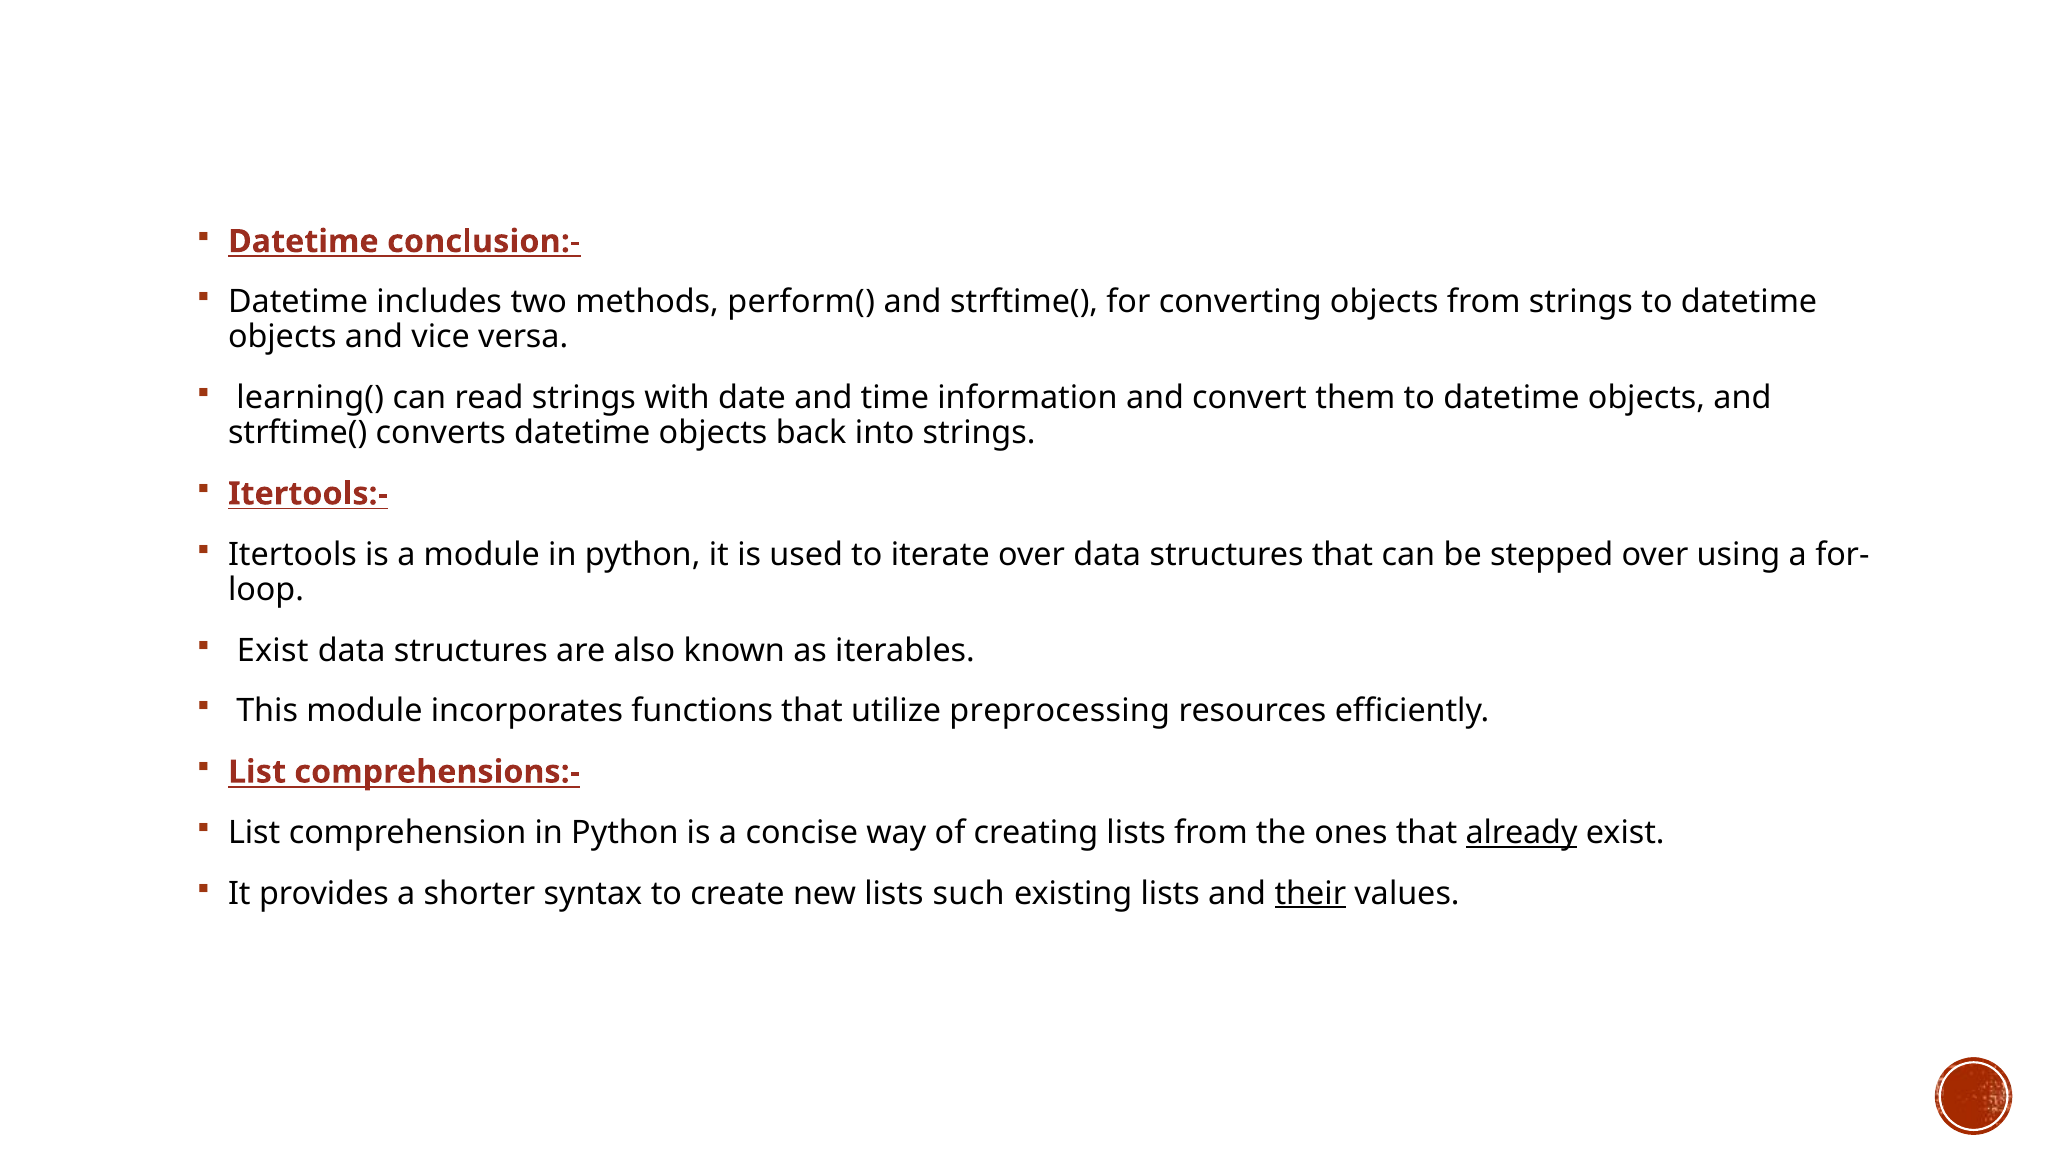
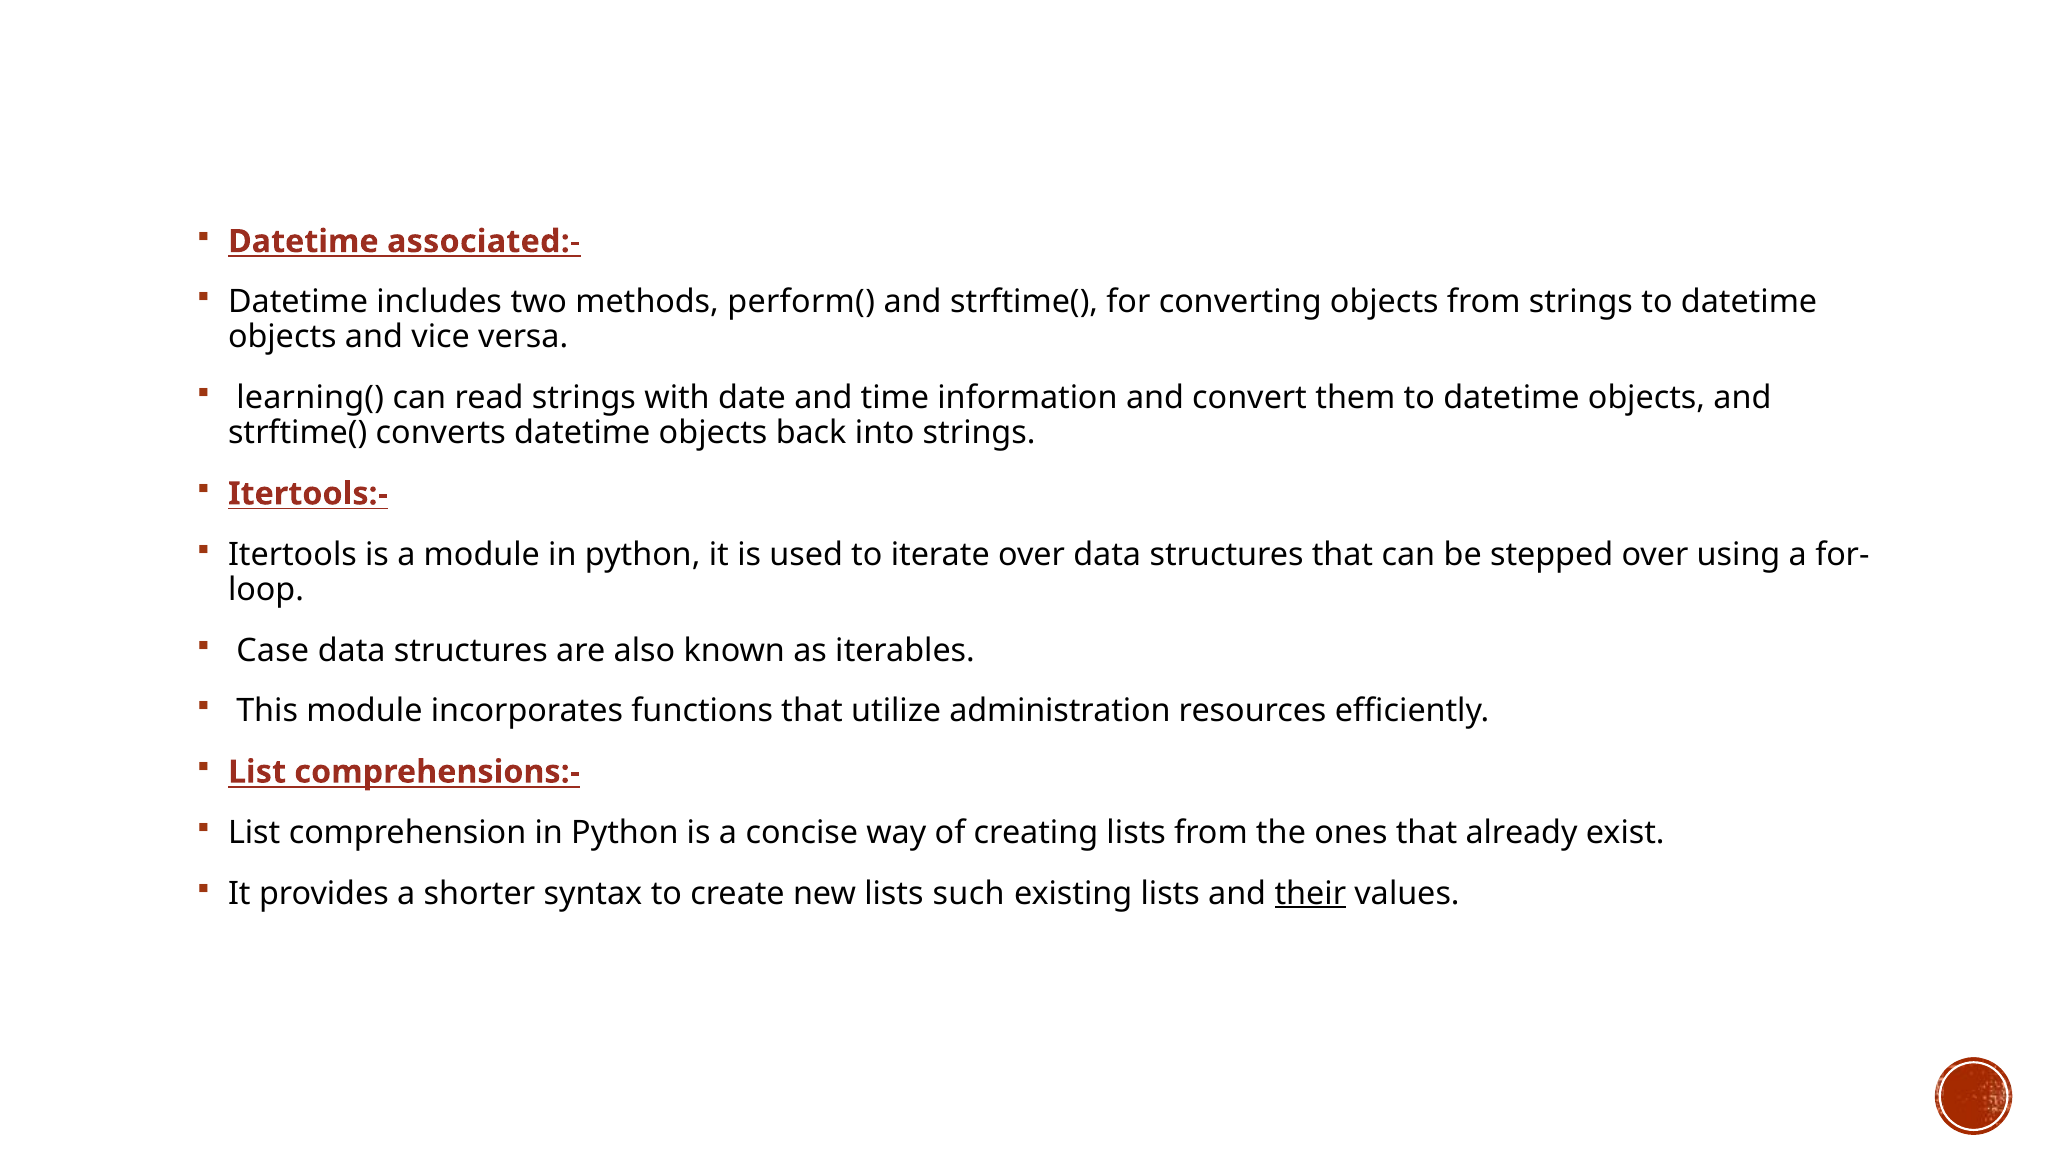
conclusion:-: conclusion:- -> associated:-
Exist at (273, 650): Exist -> Case
preprocessing: preprocessing -> administration
already underline: present -> none
